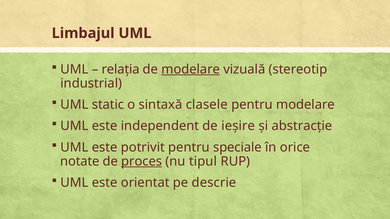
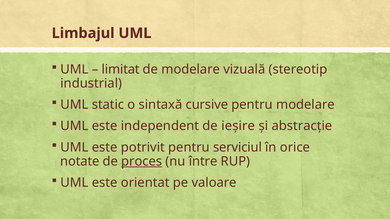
relația: relația -> limitat
modelare at (191, 69) underline: present -> none
clasele: clasele -> cursive
speciale: speciale -> serviciul
tipul: tipul -> între
descrie: descrie -> valoare
